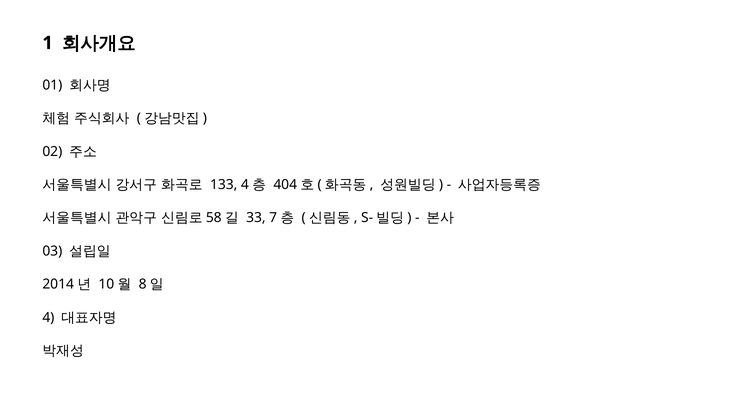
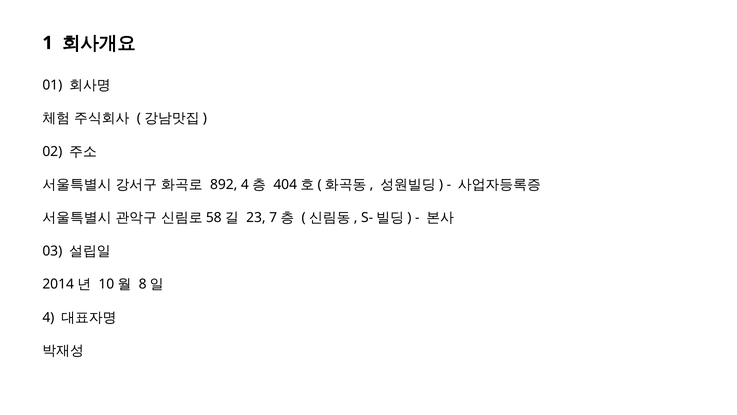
133: 133 -> 892
33: 33 -> 23
